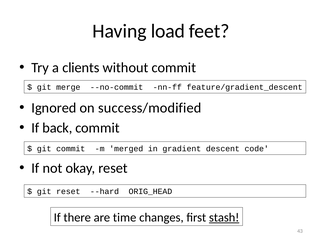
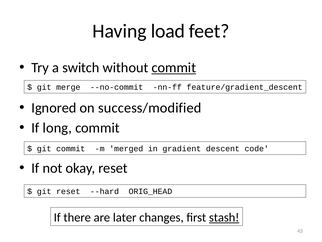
clients: clients -> switch
commit at (174, 68) underline: none -> present
back: back -> long
time: time -> later
